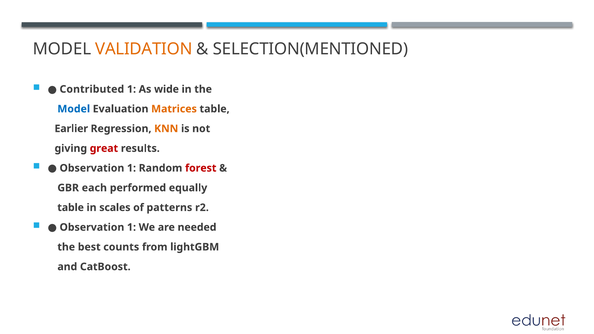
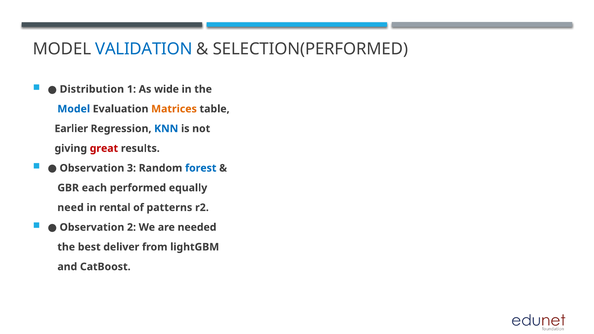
VALIDATION colour: orange -> blue
SELECTION(MENTIONED: SELECTION(MENTIONED -> SELECTION(PERFORMED
Contributed: Contributed -> Distribution
KNN colour: orange -> blue
1 at (132, 168): 1 -> 3
forest colour: red -> blue
table at (71, 208): table -> need
scales: scales -> rental
1 at (132, 227): 1 -> 2
counts: counts -> deliver
